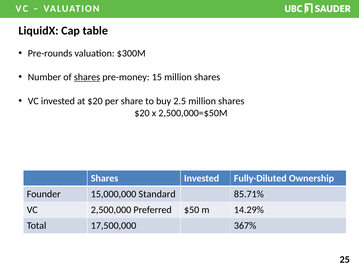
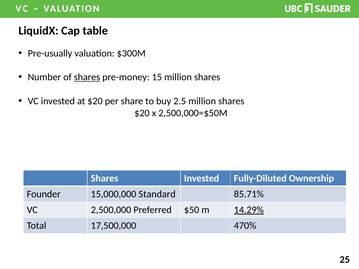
Pre-rounds: Pre-rounds -> Pre-usually
14.29% underline: none -> present
367%: 367% -> 470%
